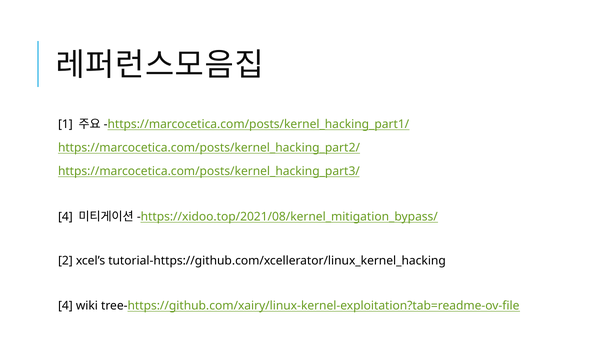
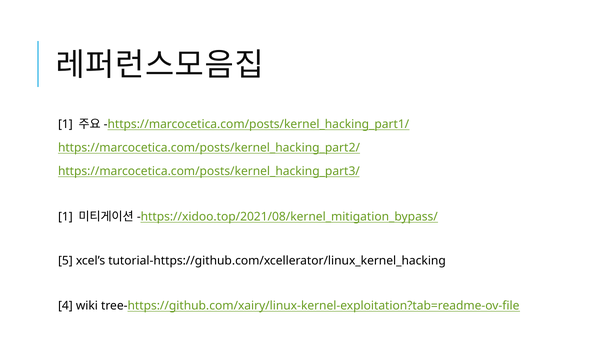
4 at (65, 217): 4 -> 1
2: 2 -> 5
